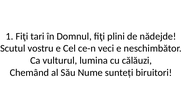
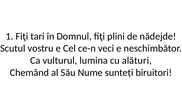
călăuzi: călăuzi -> alături
